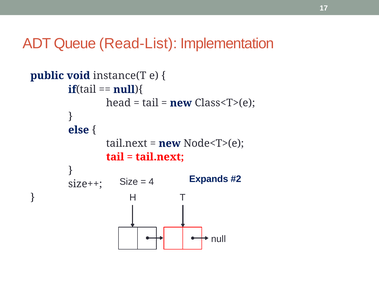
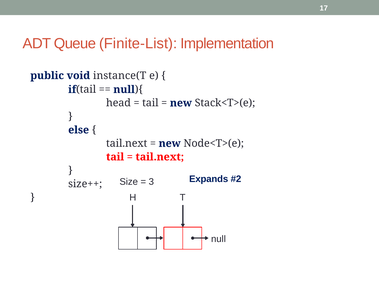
Read-List: Read-List -> Finite-List
Class<T>(e: Class<T>(e -> Stack<T>(e
4: 4 -> 3
